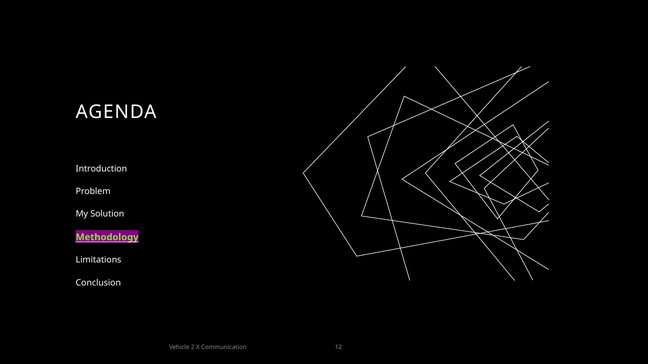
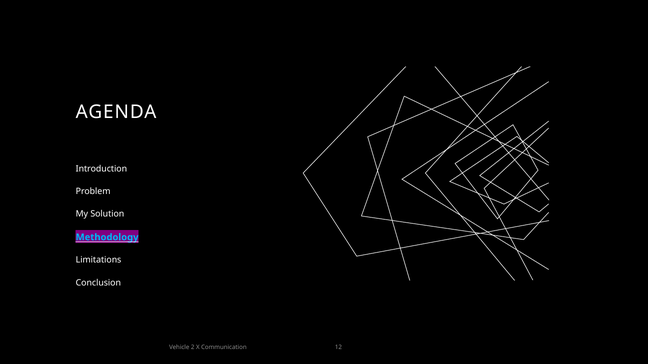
Methodology colour: light green -> light blue
